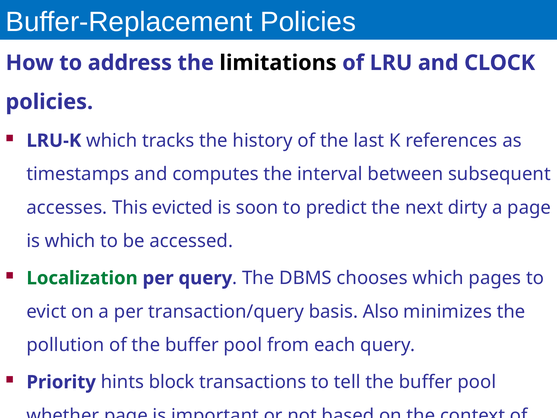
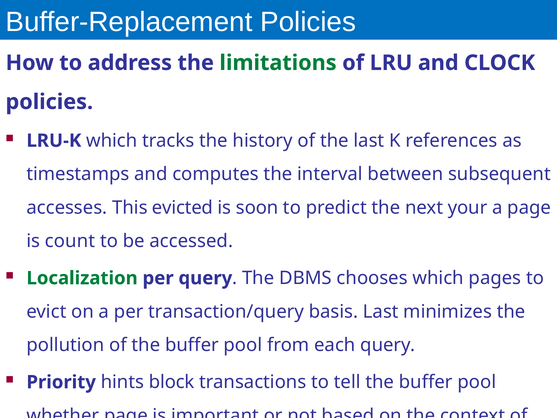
limitations colour: black -> green
dirty: dirty -> your
is which: which -> count
basis Also: Also -> Last
